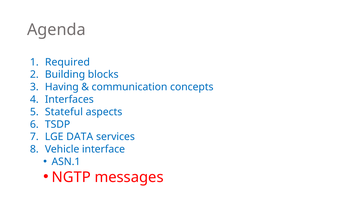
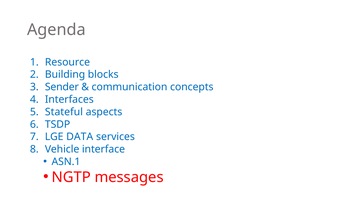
Required: Required -> Resource
Having: Having -> Sender
